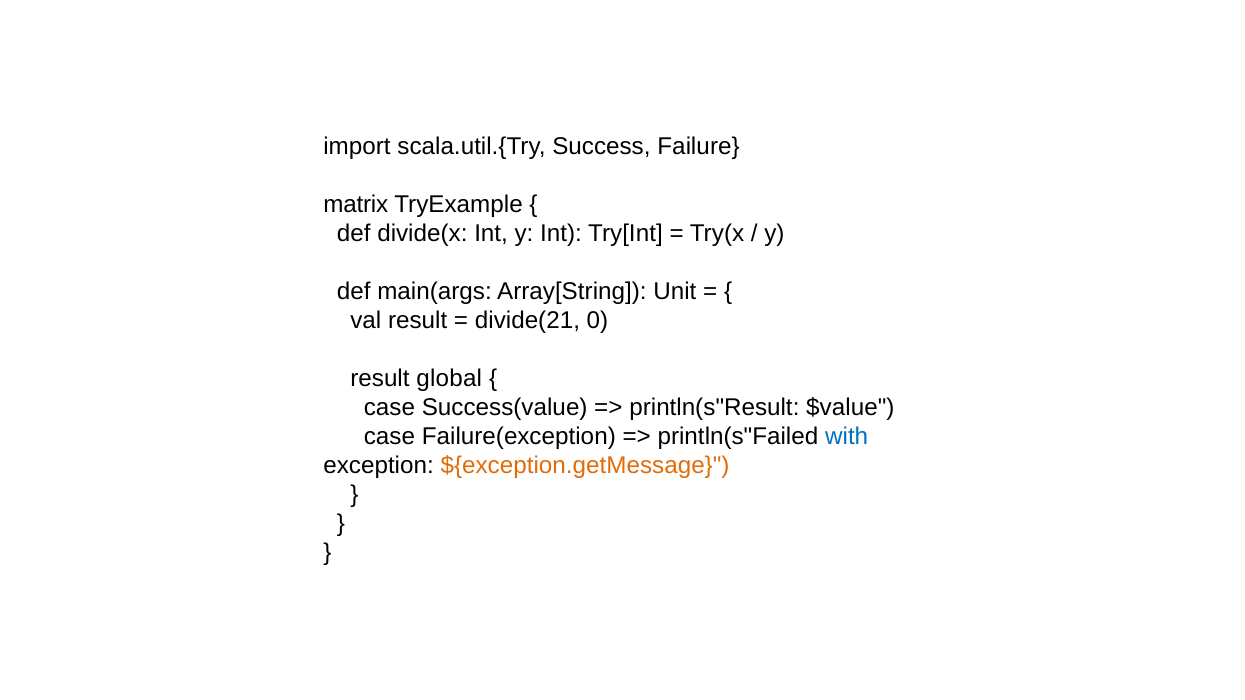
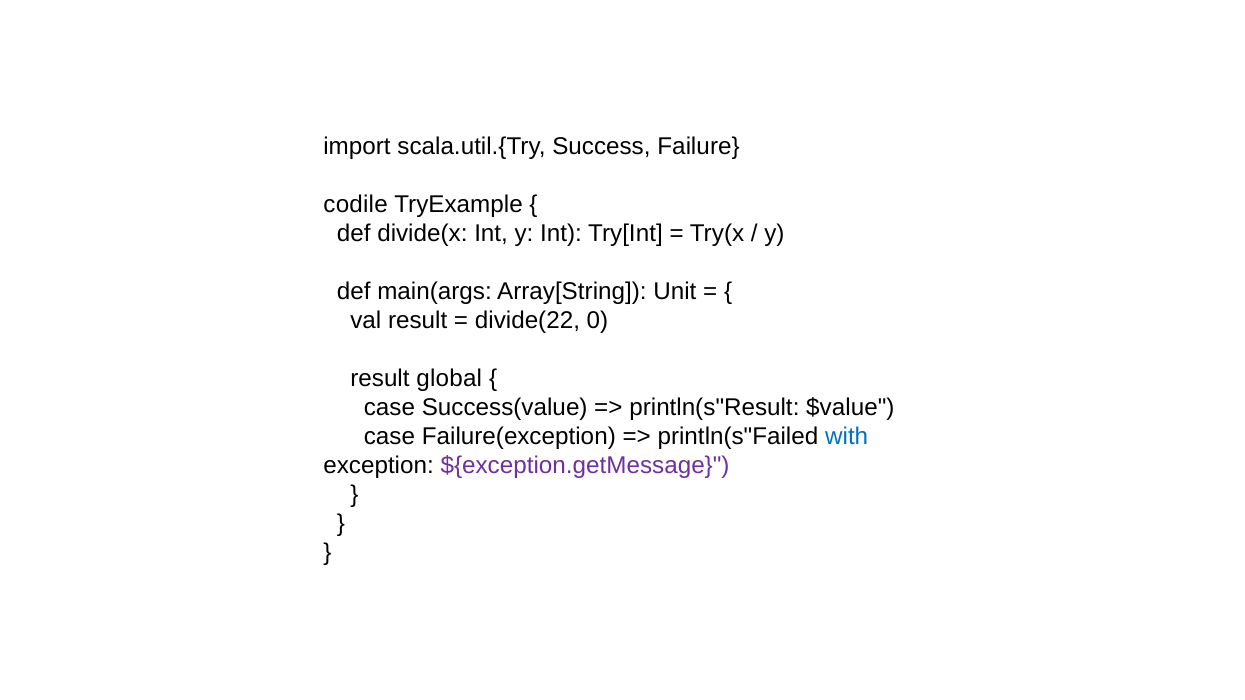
matrix: matrix -> codile
divide(21: divide(21 -> divide(22
${exception.getMessage colour: orange -> purple
